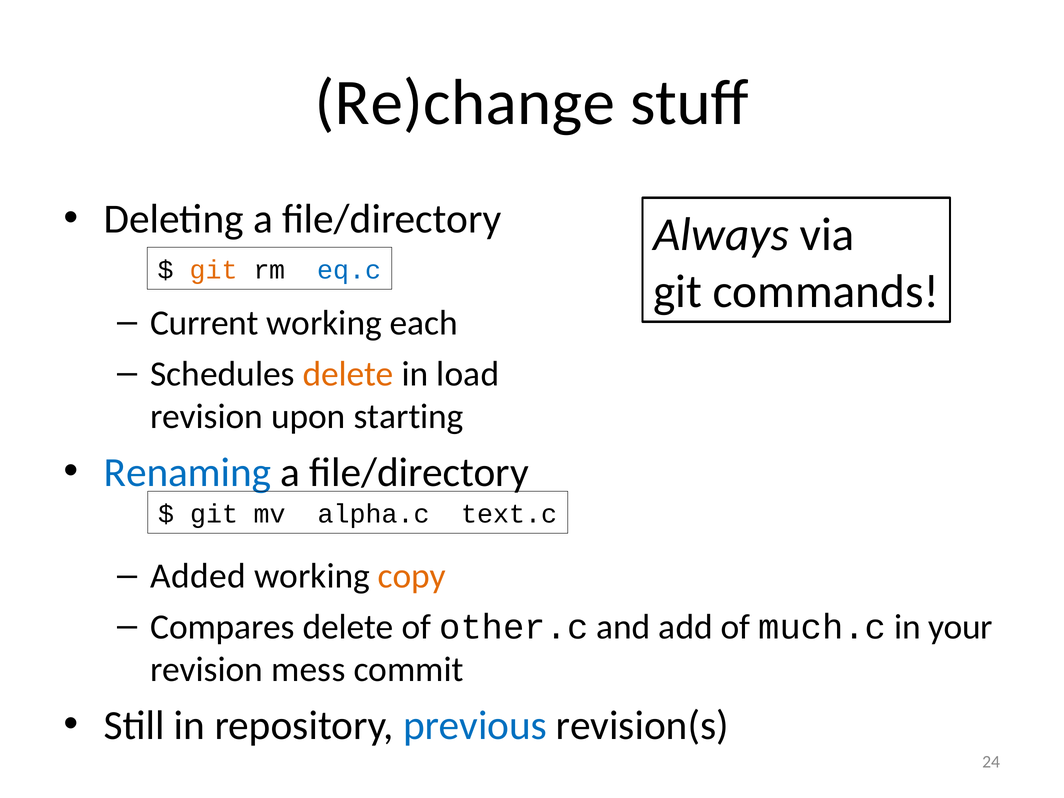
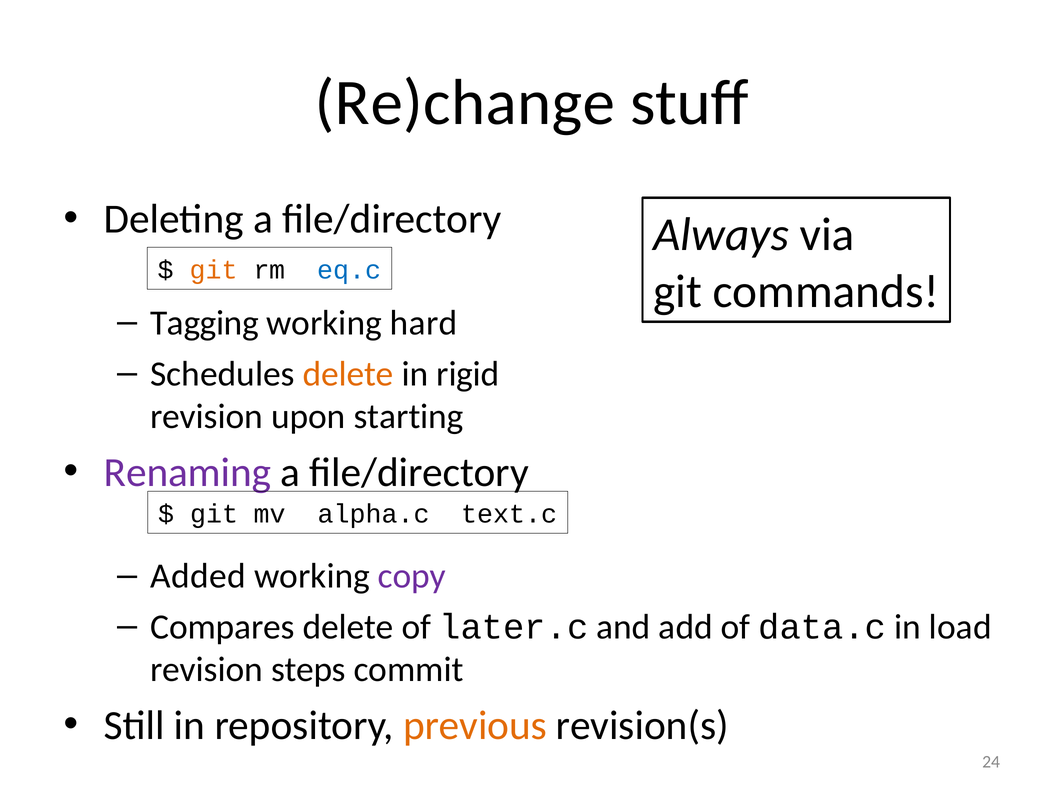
Current: Current -> Tagging
each: each -> hard
load: load -> rigid
Renaming colour: blue -> purple
copy colour: orange -> purple
other.c: other.c -> later.c
much.c: much.c -> data.c
your: your -> load
mess: mess -> steps
previous colour: blue -> orange
